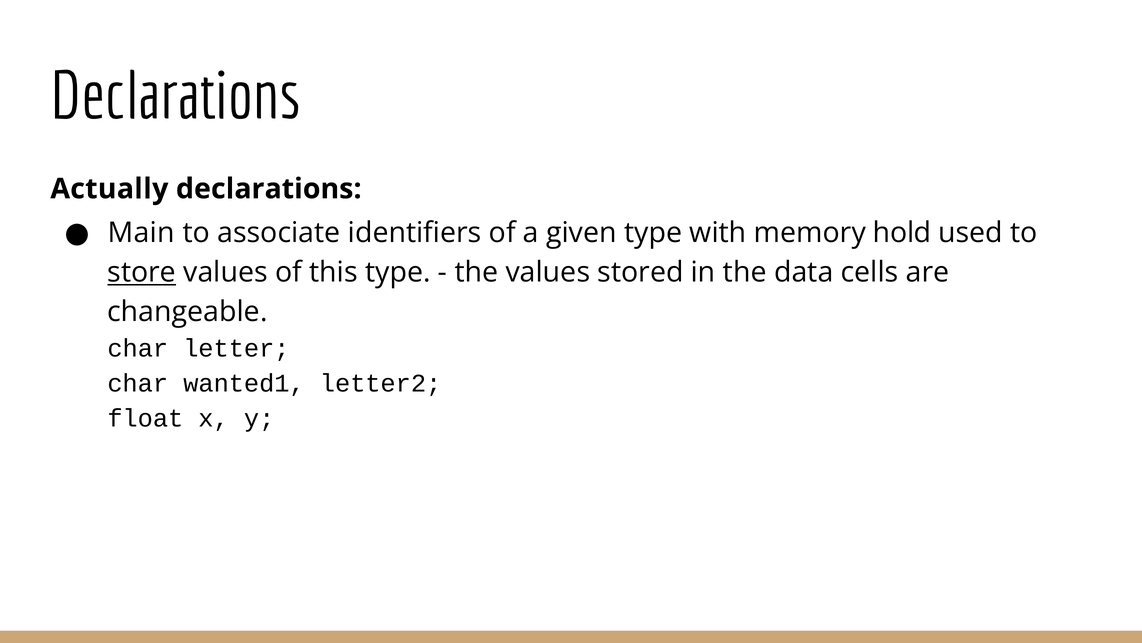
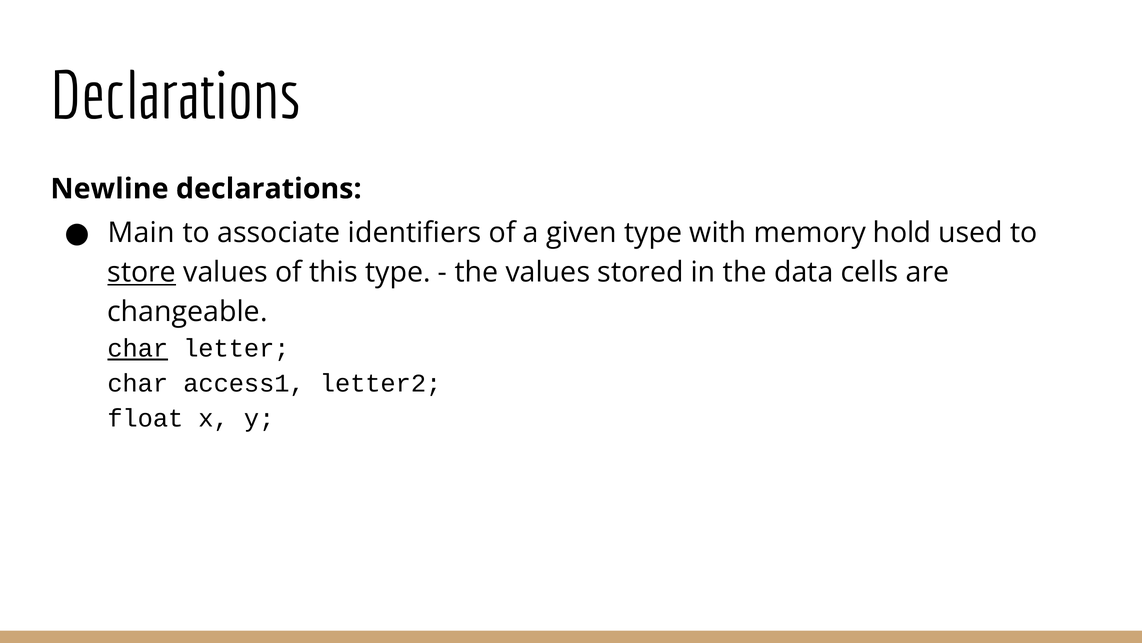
Actually: Actually -> Newline
char at (138, 348) underline: none -> present
wanted1: wanted1 -> access1
